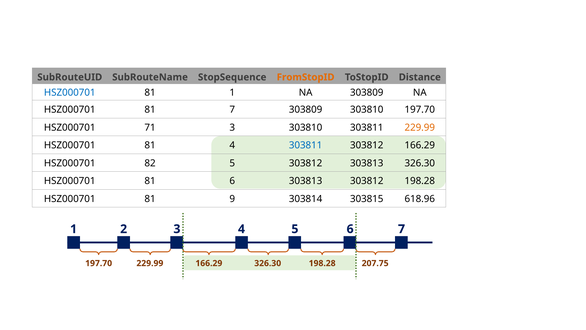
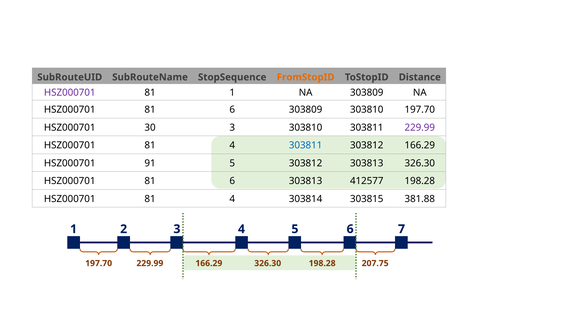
HSZ000701 at (70, 93) colour: blue -> purple
7 at (232, 110): 7 -> 6
71: 71 -> 30
229.99 at (420, 127) colour: orange -> purple
82: 82 -> 91
303813 303812: 303812 -> 412577
9 at (232, 199): 9 -> 4
618.96: 618.96 -> 381.88
